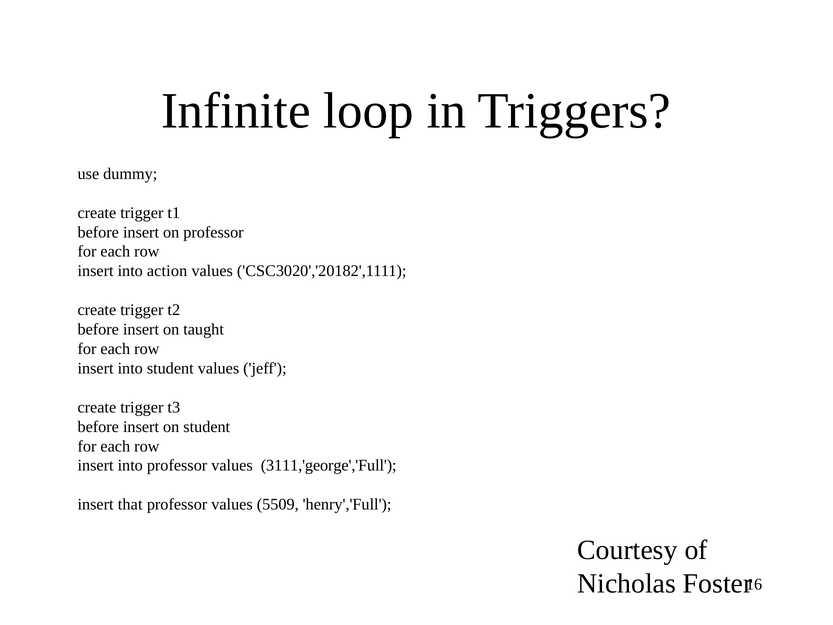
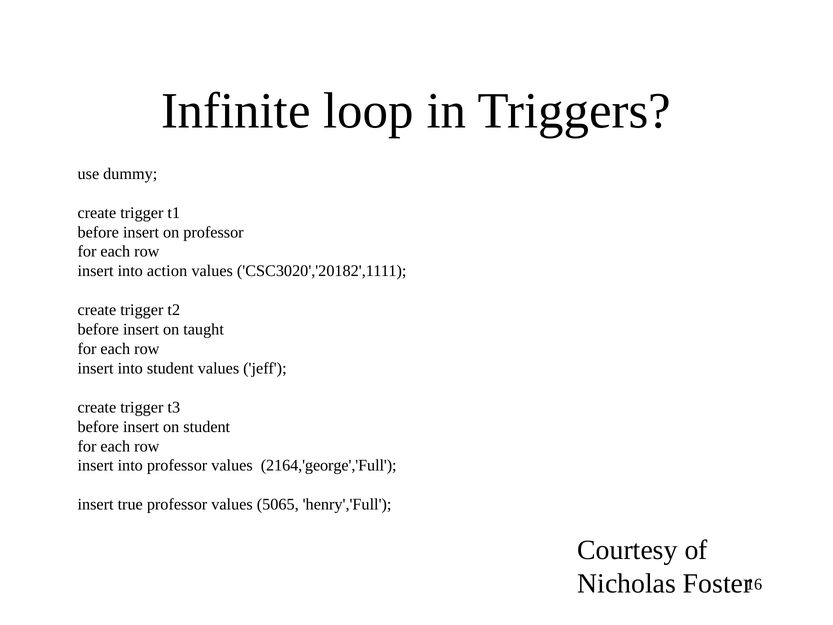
3111,'george','Full: 3111,'george','Full -> 2164,'george','Full
that: that -> true
5509: 5509 -> 5065
